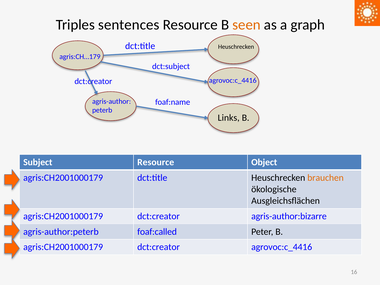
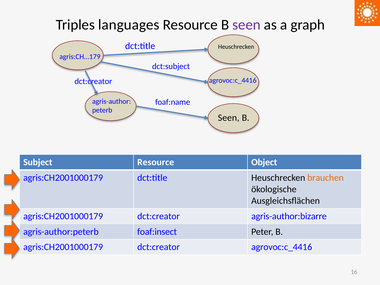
sentences: sentences -> languages
seen at (247, 25) colour: orange -> purple
Links at (229, 118): Links -> Seen
foaf:called: foaf:called -> foaf:insect
